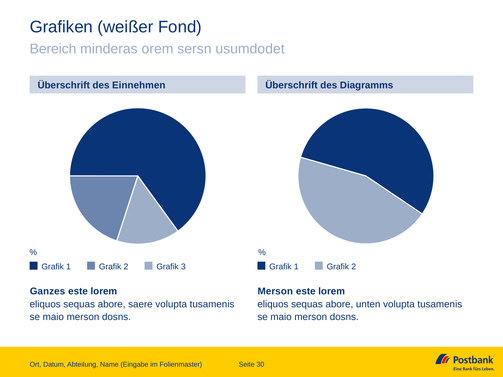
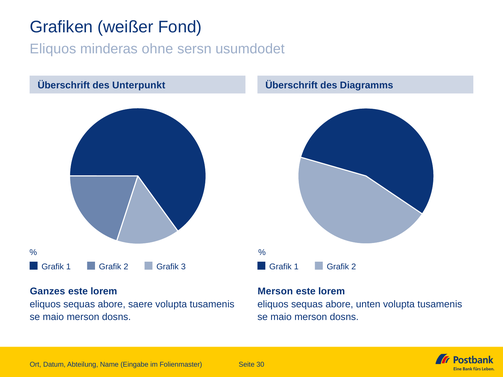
Bereich at (53, 49): Bereich -> Eliquos
orem: orem -> ohne
Einnehmen: Einnehmen -> Unterpunkt
